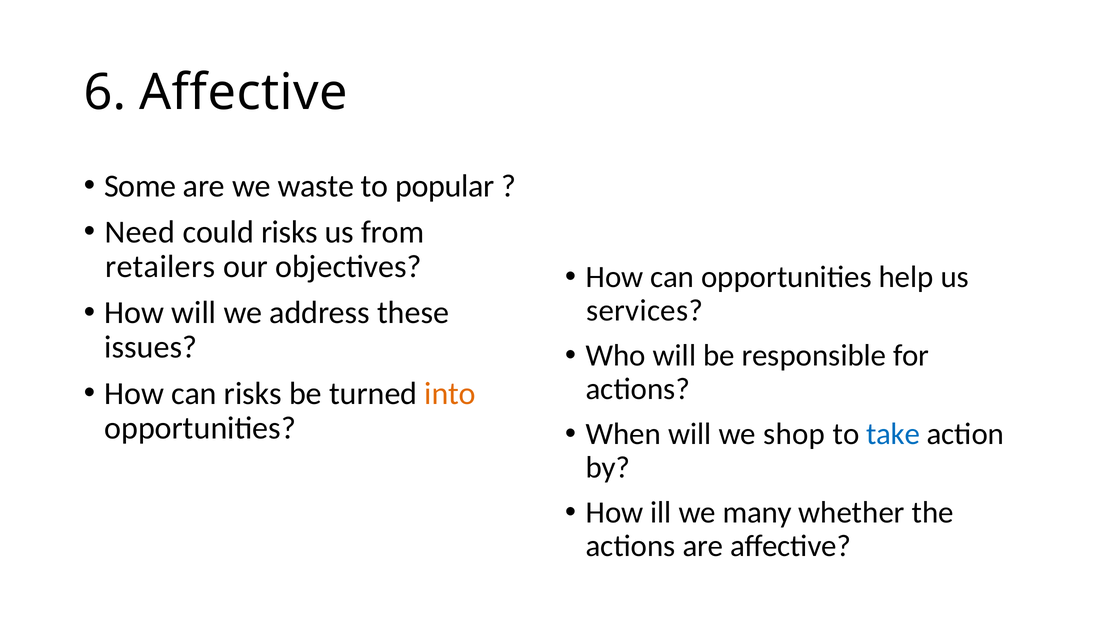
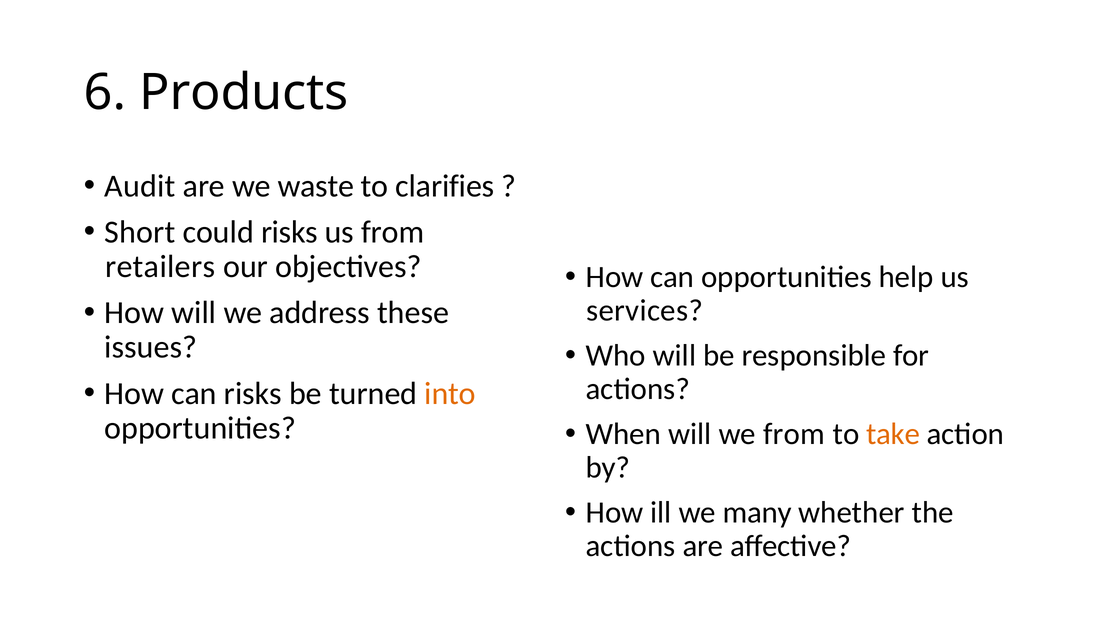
6 Affective: Affective -> Products
Some: Some -> Audit
popular: popular -> clarifies
Need: Need -> Short
we shop: shop -> from
take colour: blue -> orange
